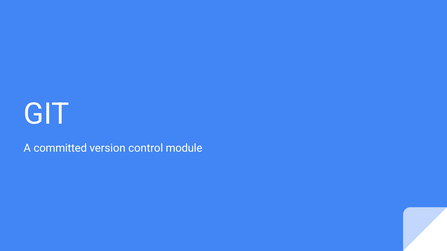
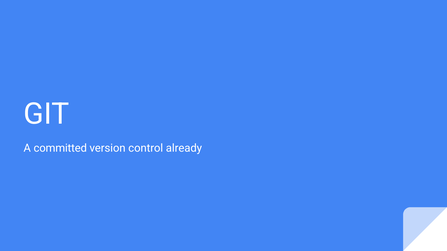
module: module -> already
